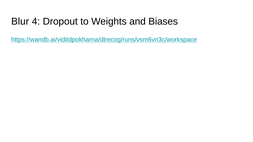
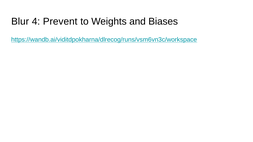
Dropout: Dropout -> Prevent
